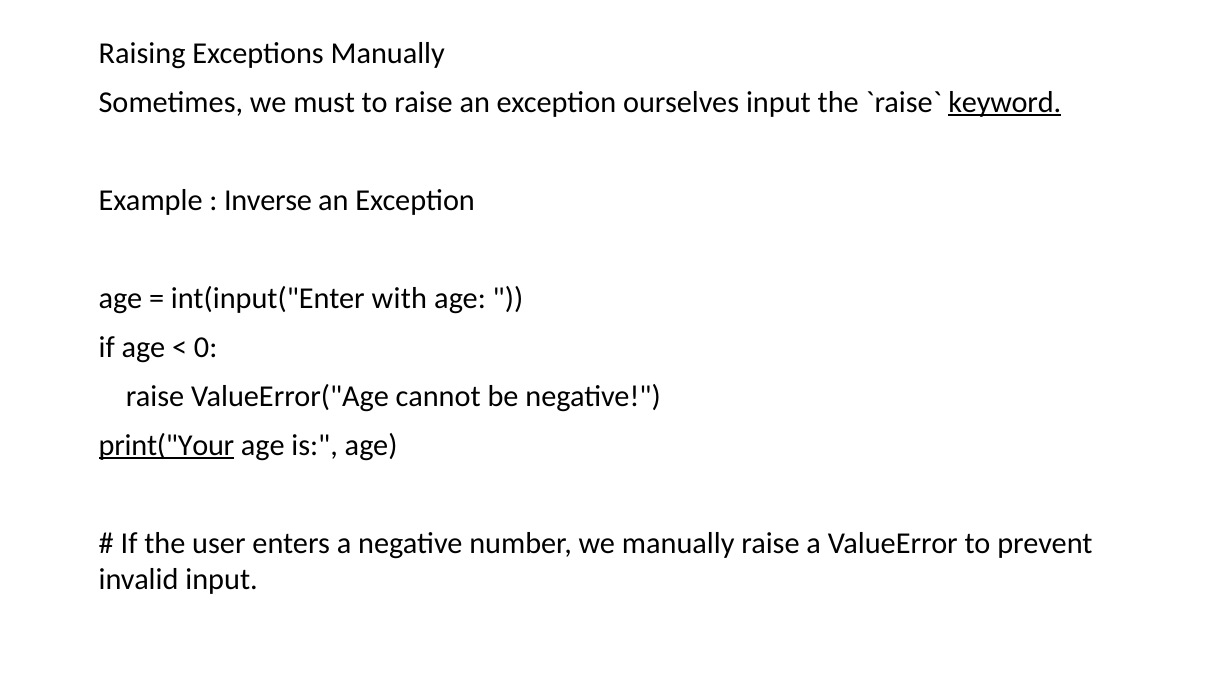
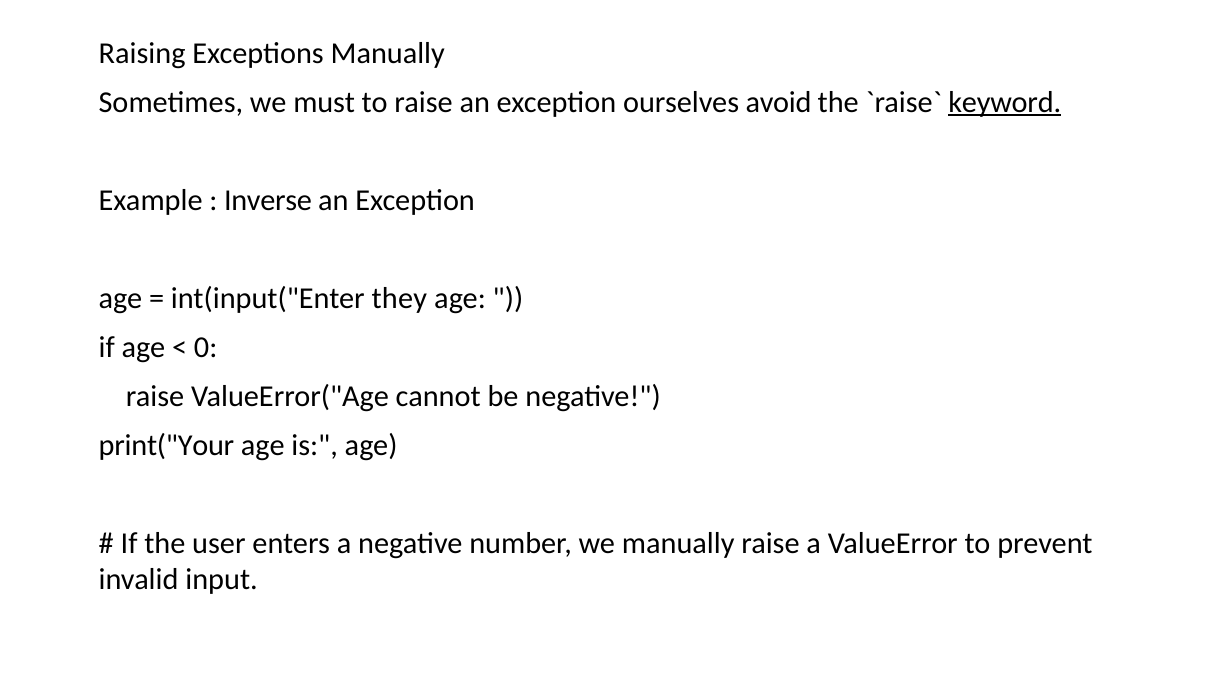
ourselves input: input -> avoid
with: with -> they
print("Your underline: present -> none
